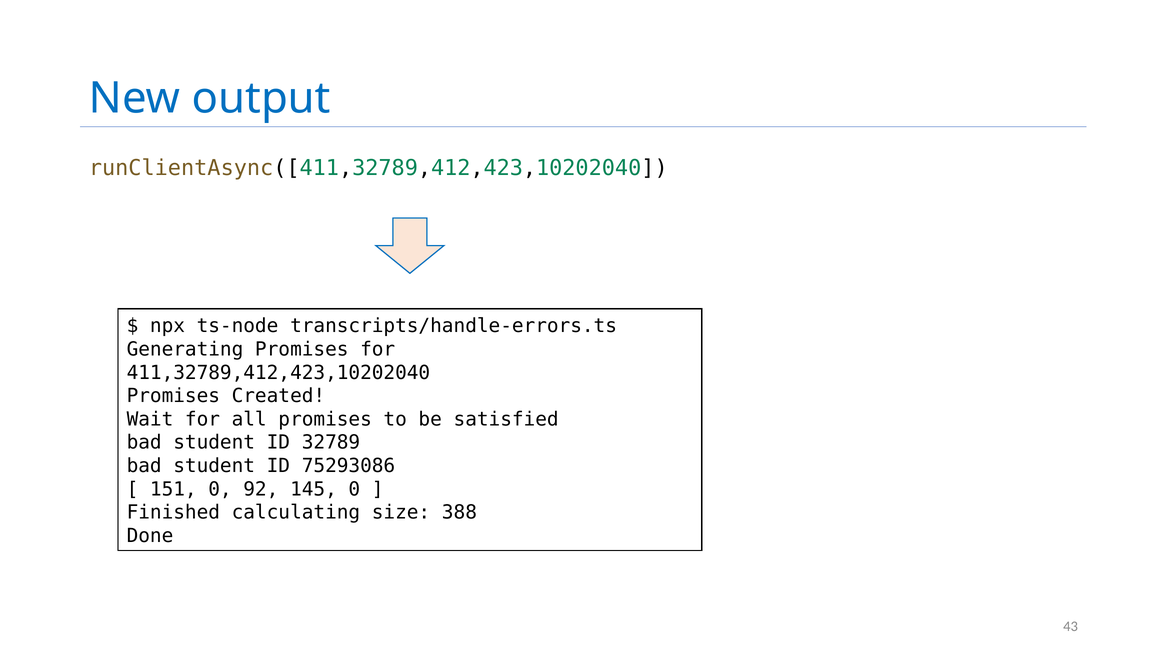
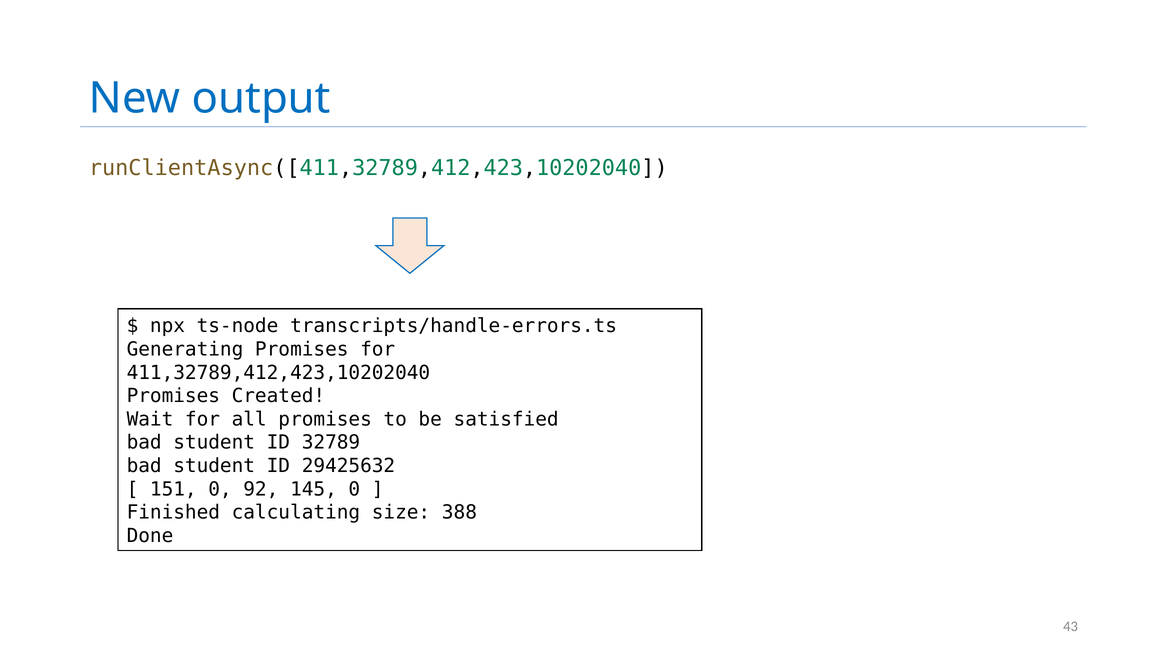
75293086: 75293086 -> 29425632
